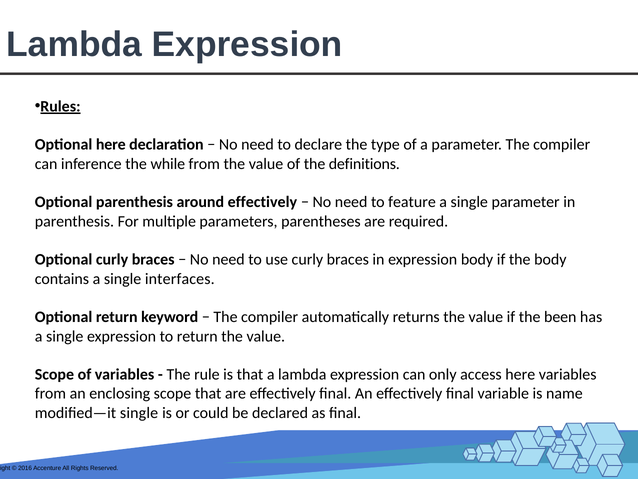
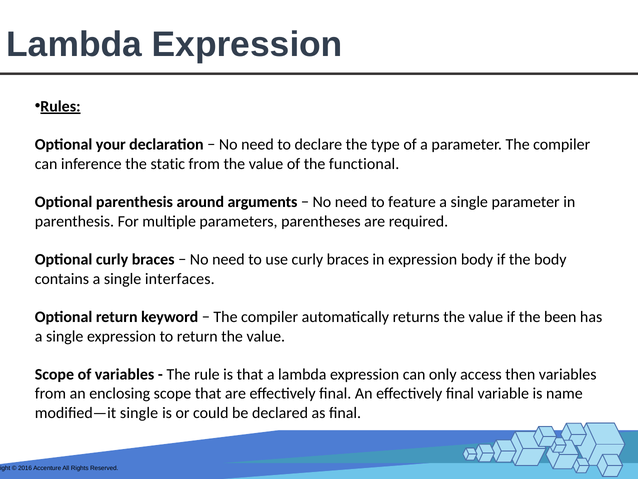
Optional here: here -> your
while: while -> static
definitions: definitions -> functional
around effectively: effectively -> arguments
access here: here -> then
